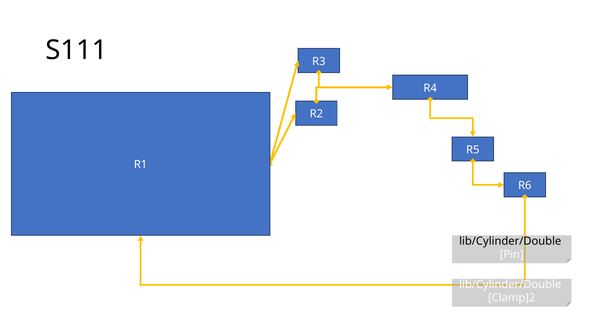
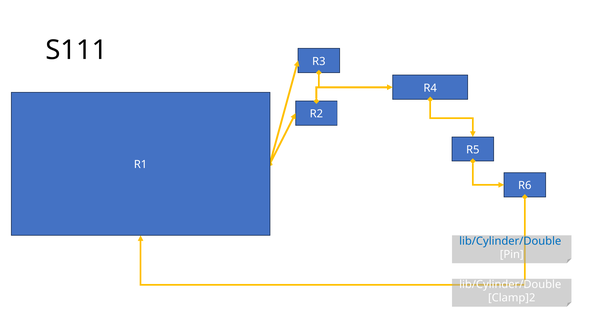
lib/Cylinder/Double at (510, 241) colour: black -> blue
